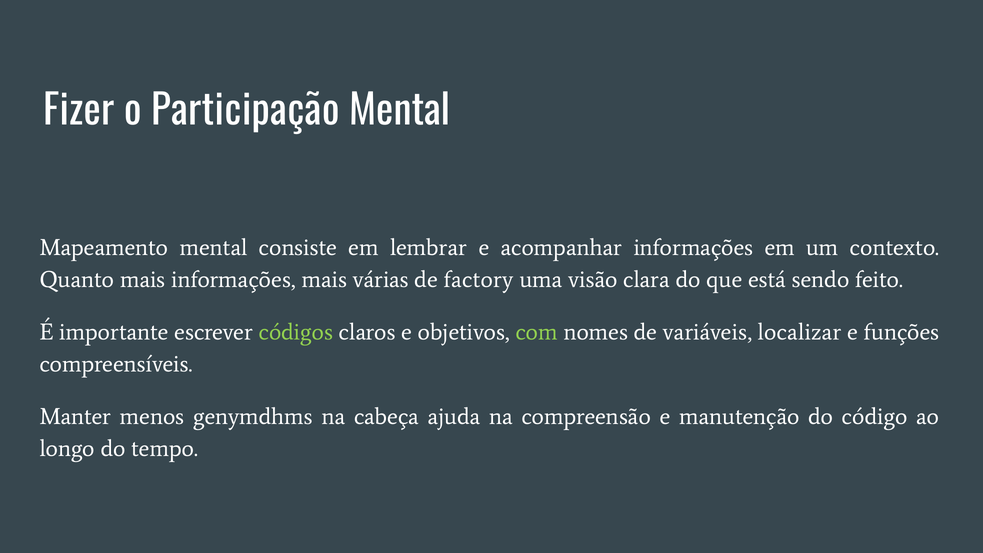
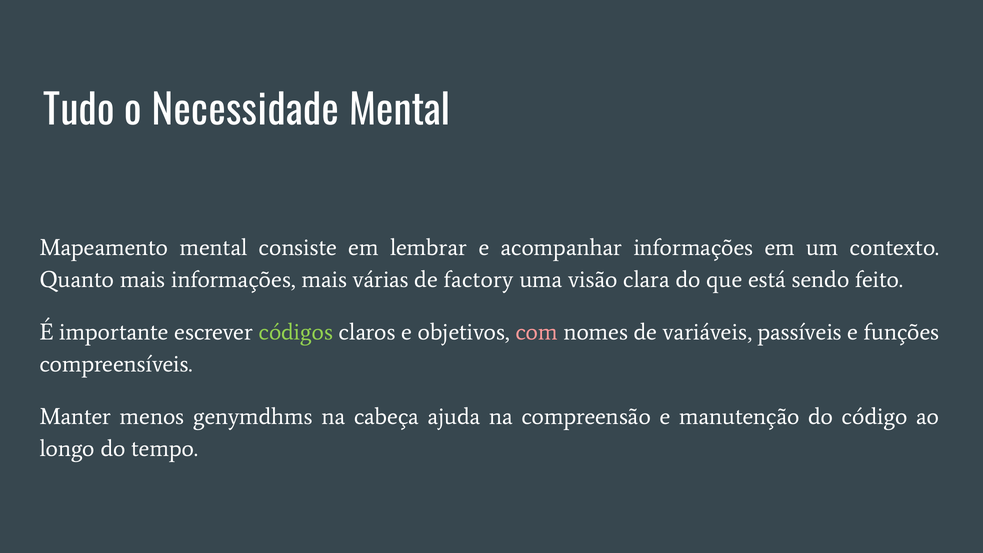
Fizer: Fizer -> Tudo
Participação: Participação -> Necessidade
com colour: light green -> pink
localizar: localizar -> passíveis
